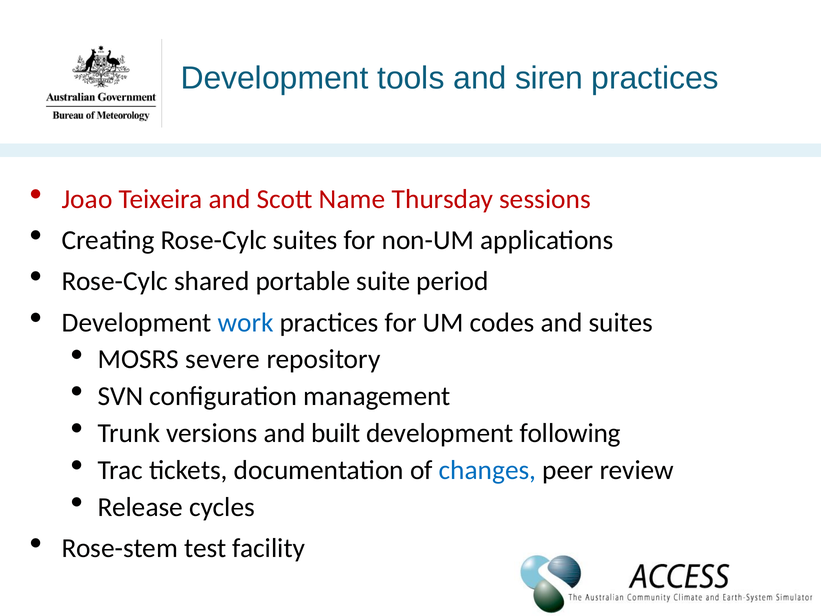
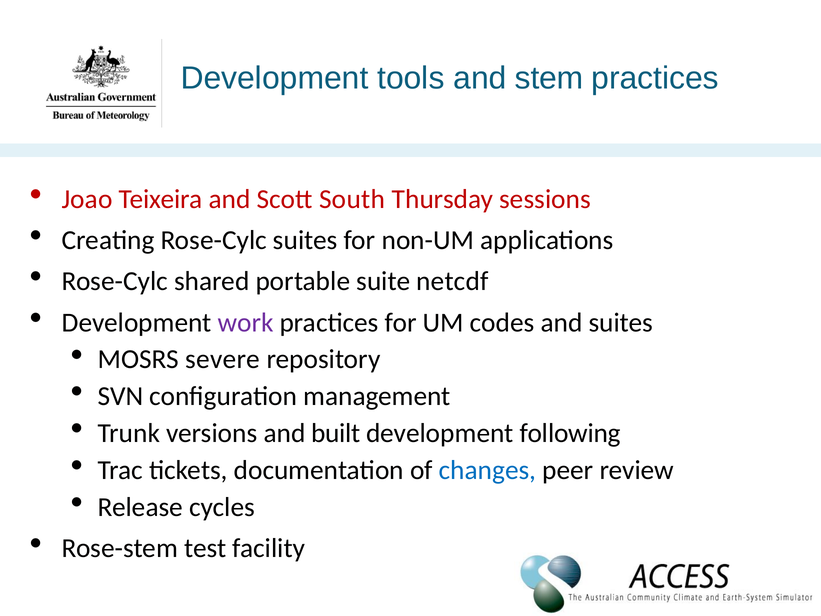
siren: siren -> stem
Name: Name -> South
period: period -> netcdf
work colour: blue -> purple
